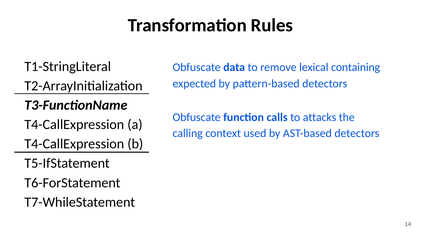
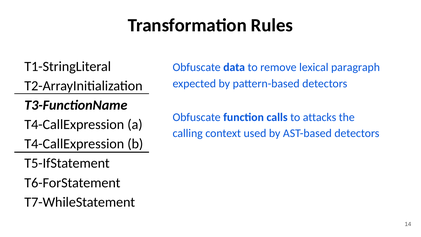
containing: containing -> paragraph
